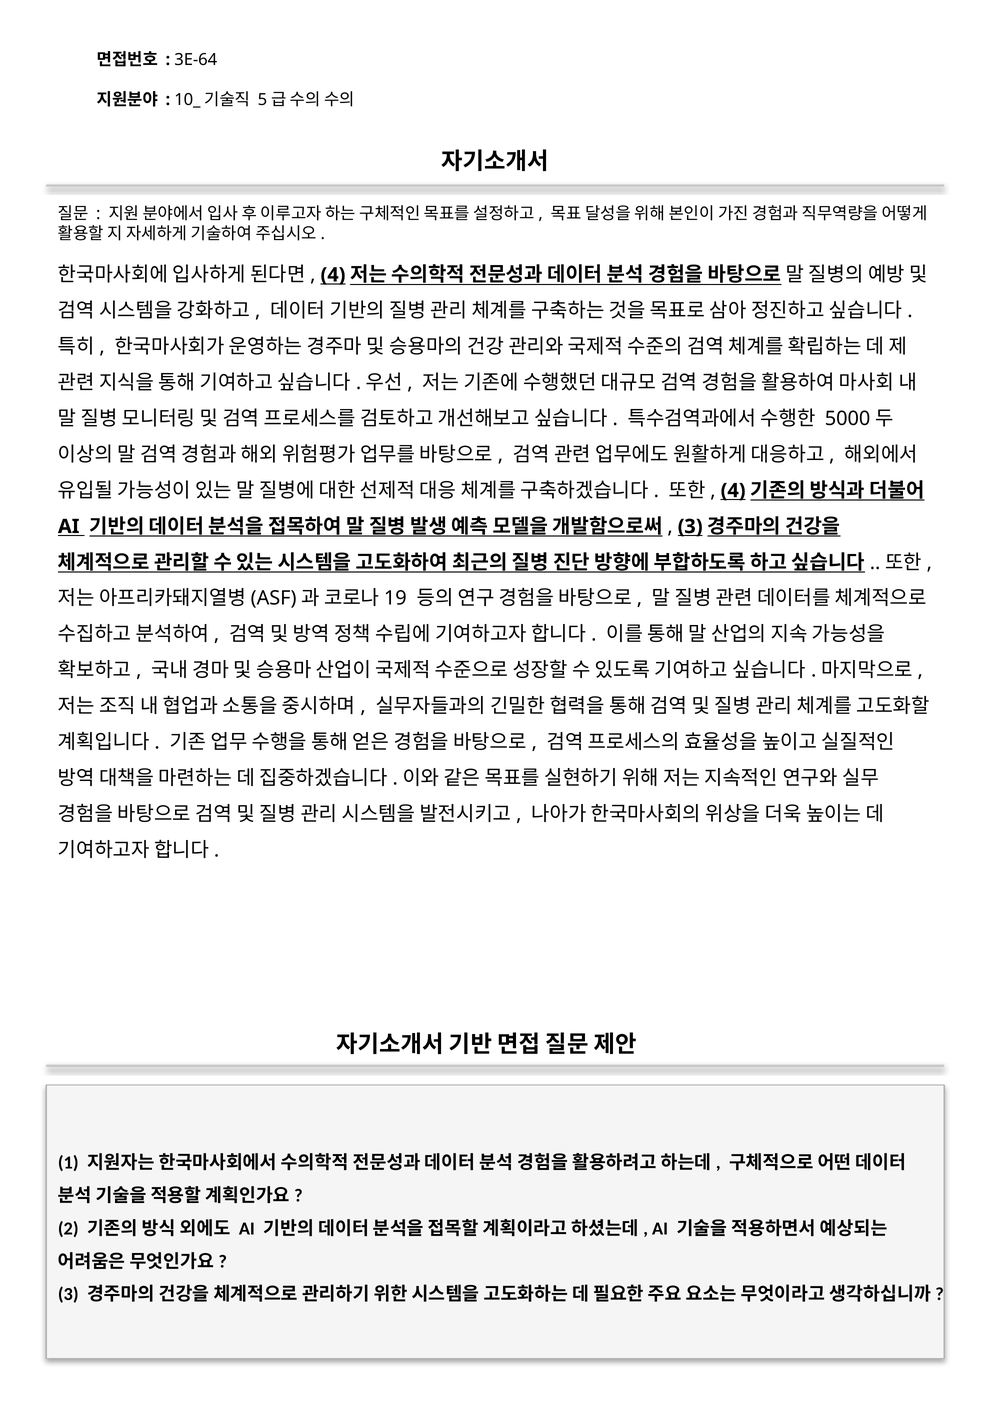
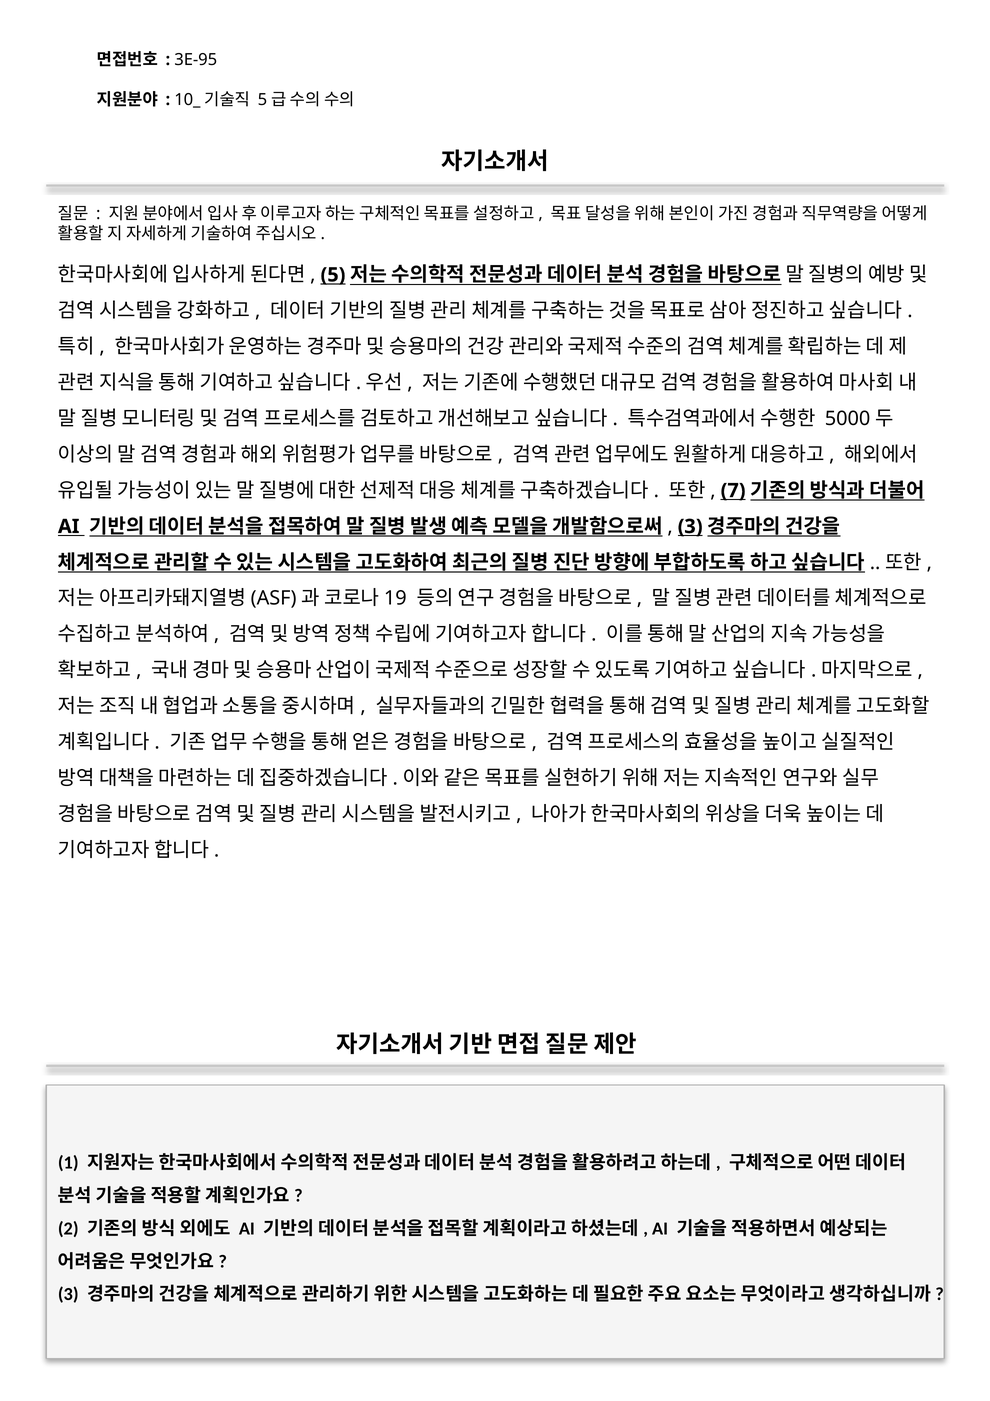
3E-64: 3E-64 -> 3E-95
4 at (333, 275): 4 -> 5
4 at (733, 490): 4 -> 7
